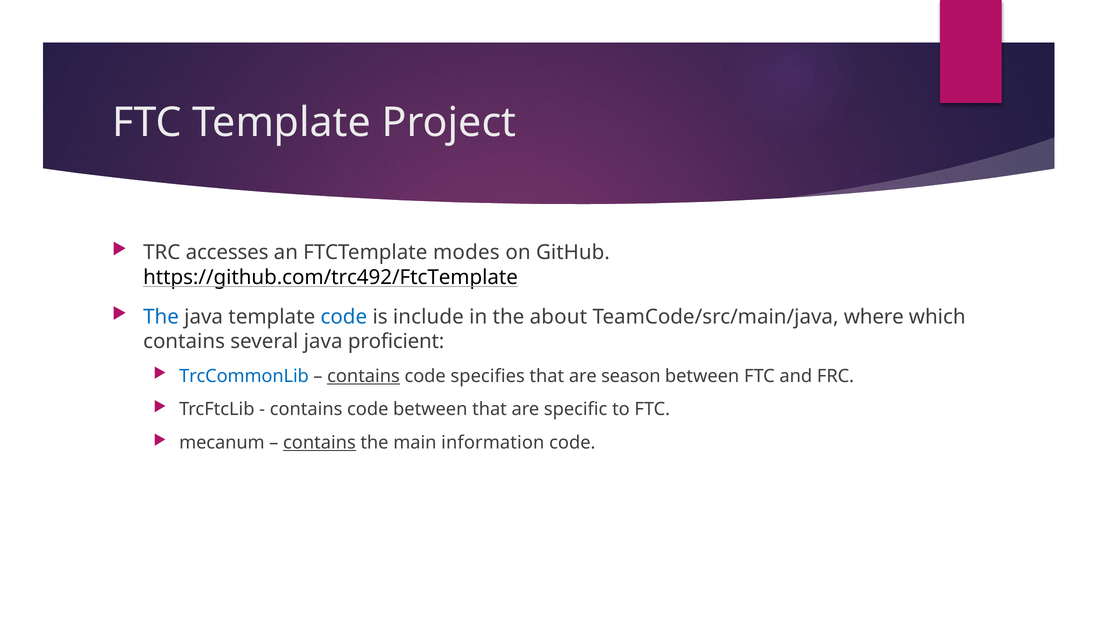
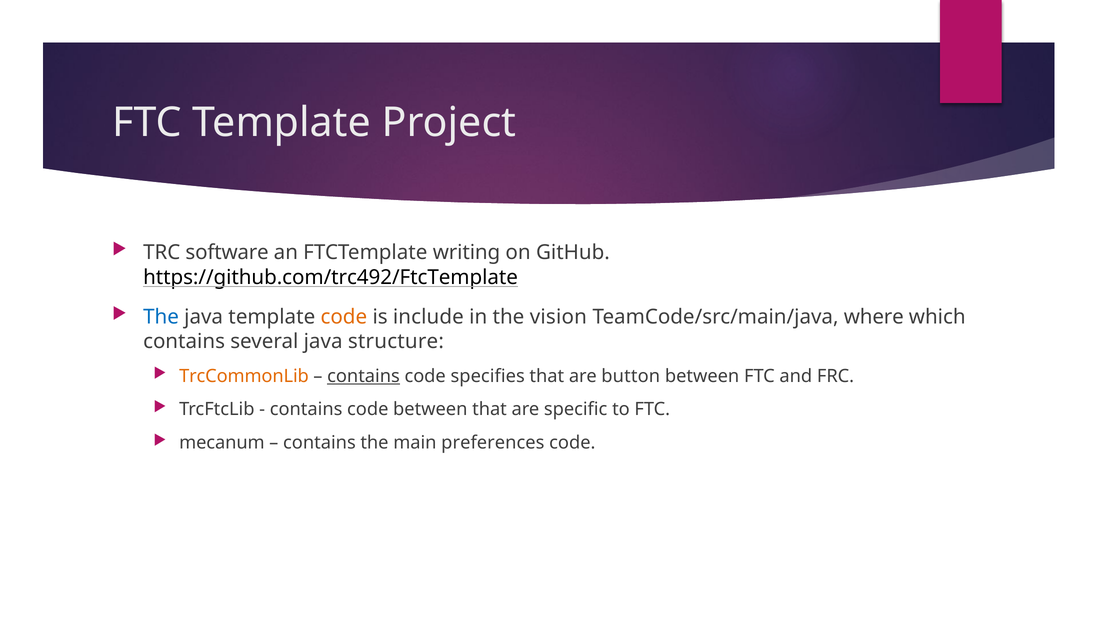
accesses: accesses -> software
modes: modes -> writing
code at (344, 317) colour: blue -> orange
about: about -> vision
proficient: proficient -> structure
TrcCommonLib colour: blue -> orange
season: season -> button
contains at (319, 443) underline: present -> none
information: information -> preferences
